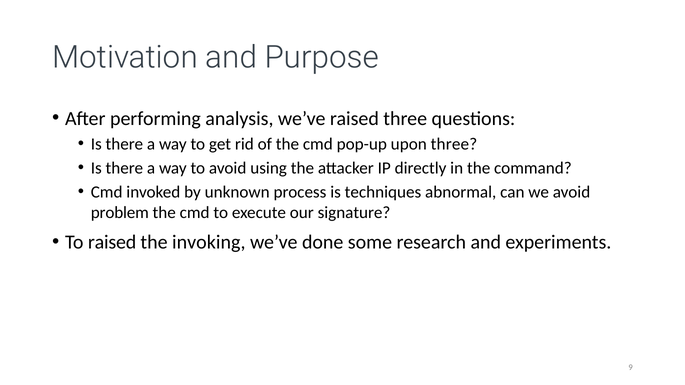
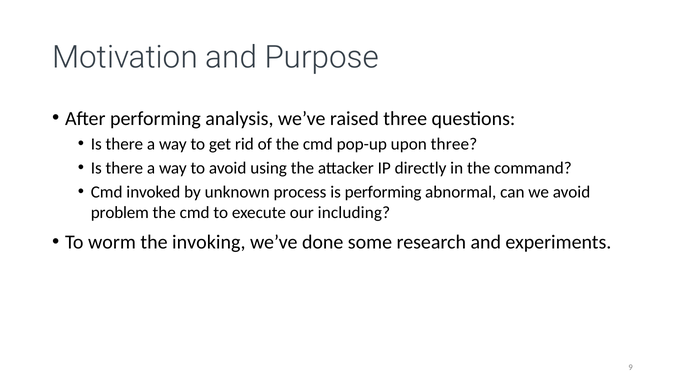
is techniques: techniques -> performing
signature: signature -> including
To raised: raised -> worm
